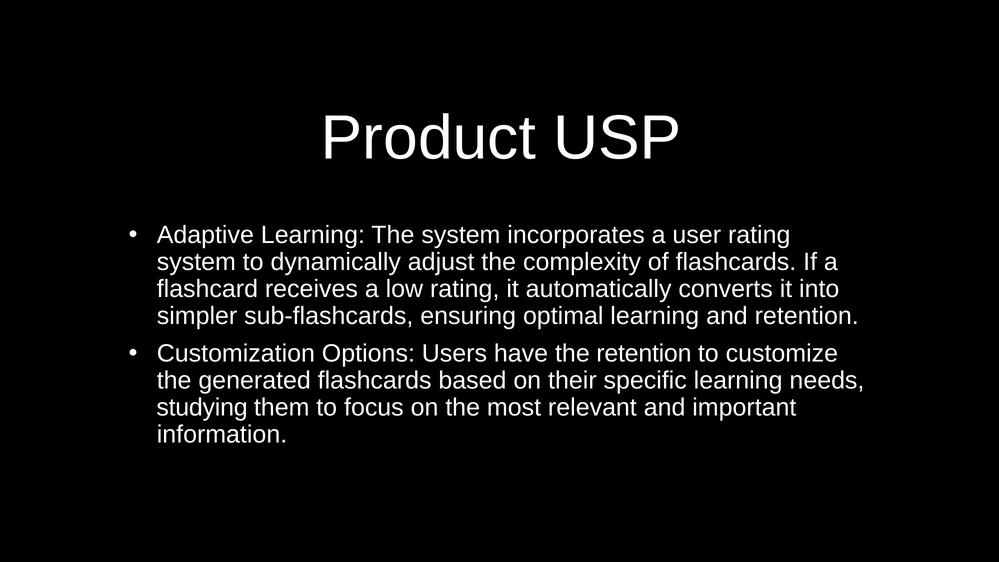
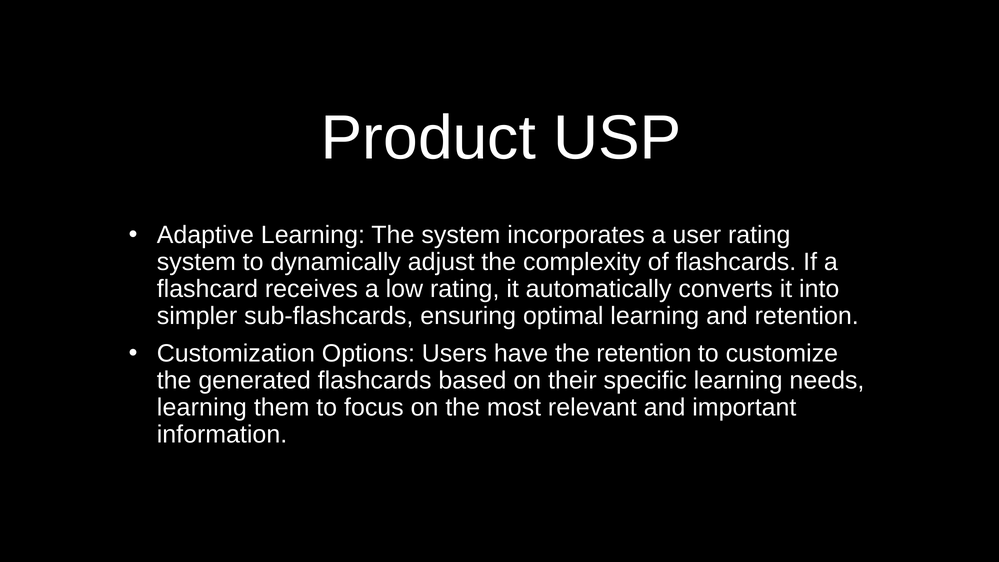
studying at (202, 407): studying -> learning
